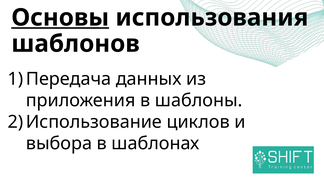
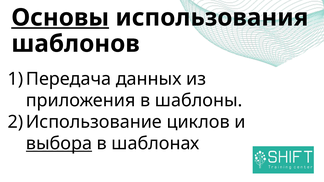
выбора underline: none -> present
